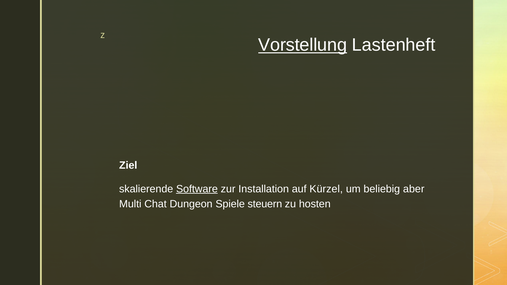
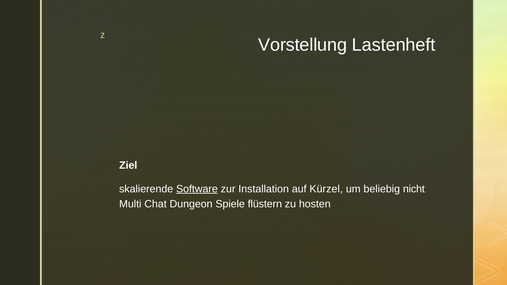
Vorstellung underline: present -> none
aber: aber -> nicht
steuern: steuern -> flüstern
